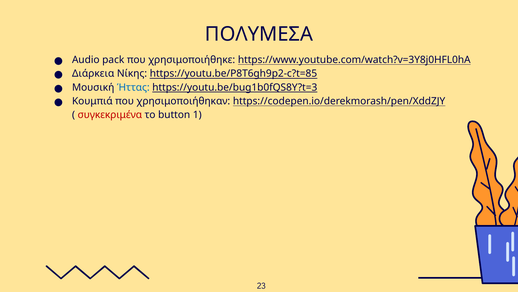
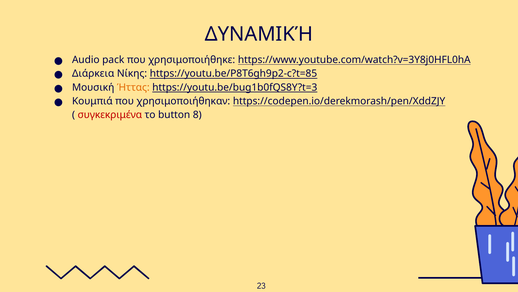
ΠΟΛΥΜΕΣΑ: ΠΟΛΥΜΕΣΑ -> ΔΥΝΑΜΙΚΉ
Ήττας colour: blue -> orange
1: 1 -> 8
